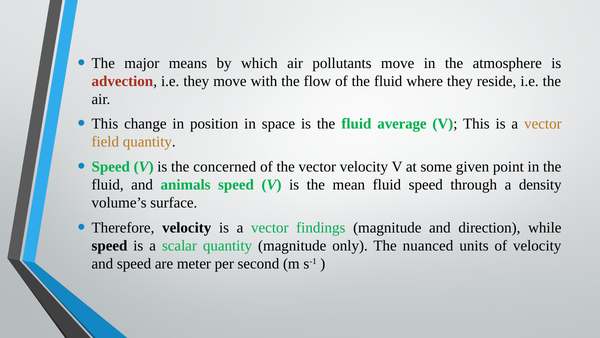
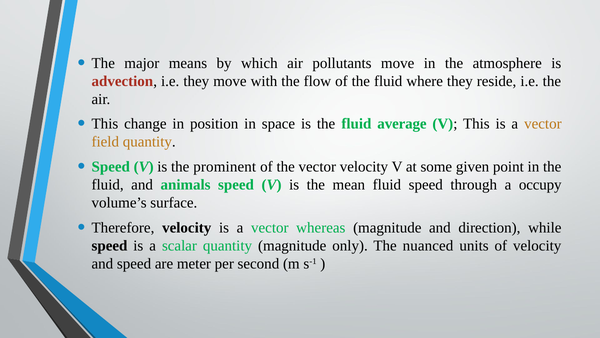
concerned: concerned -> prominent
density: density -> occupy
findings: findings -> whereas
